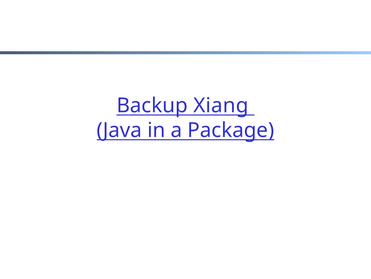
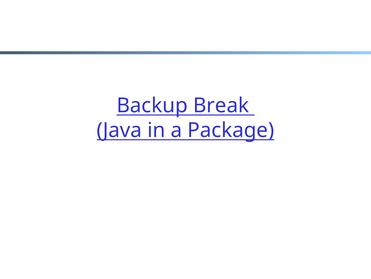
Xiang: Xiang -> Break
